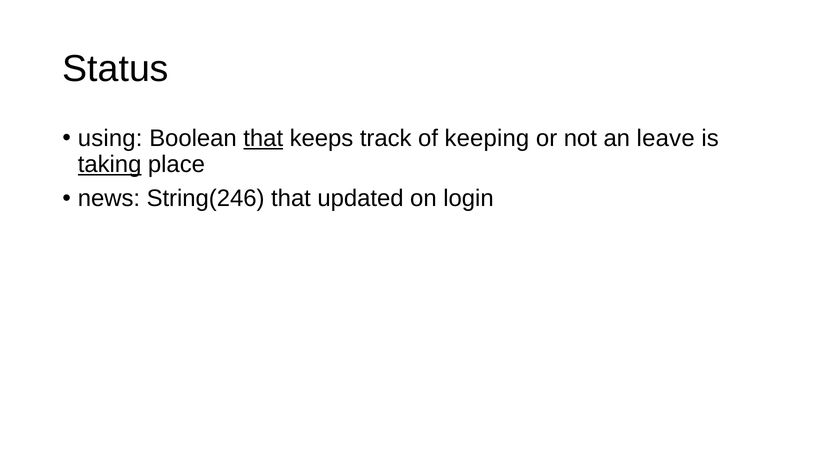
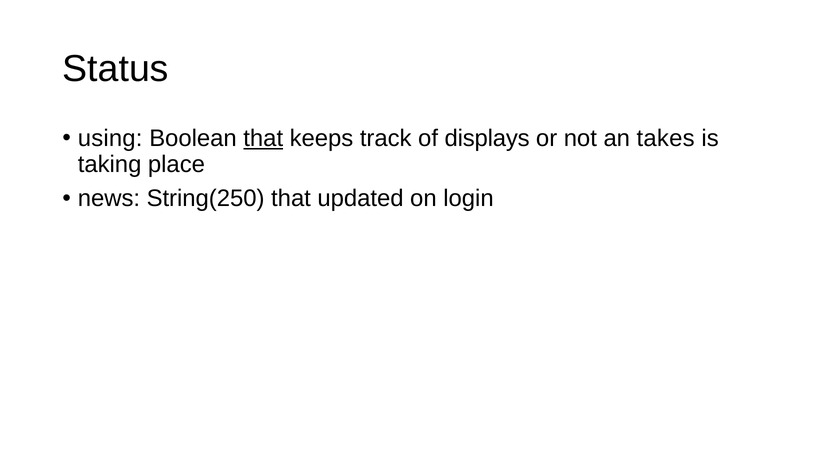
keeping: keeping -> displays
leave: leave -> takes
taking underline: present -> none
String(246: String(246 -> String(250
